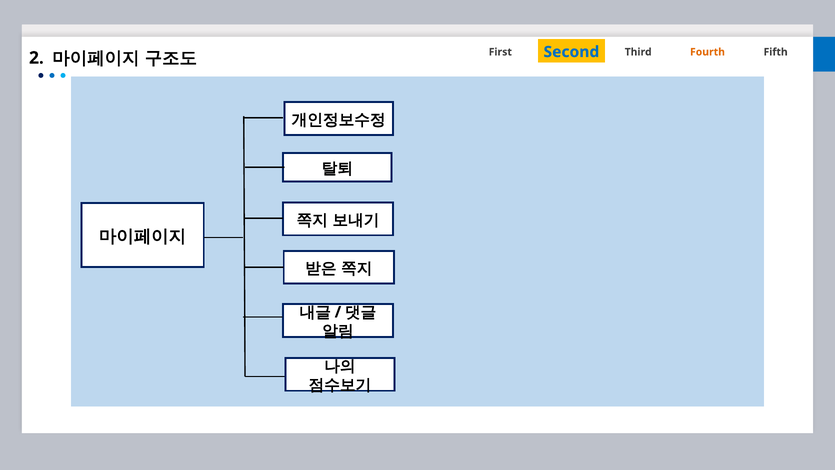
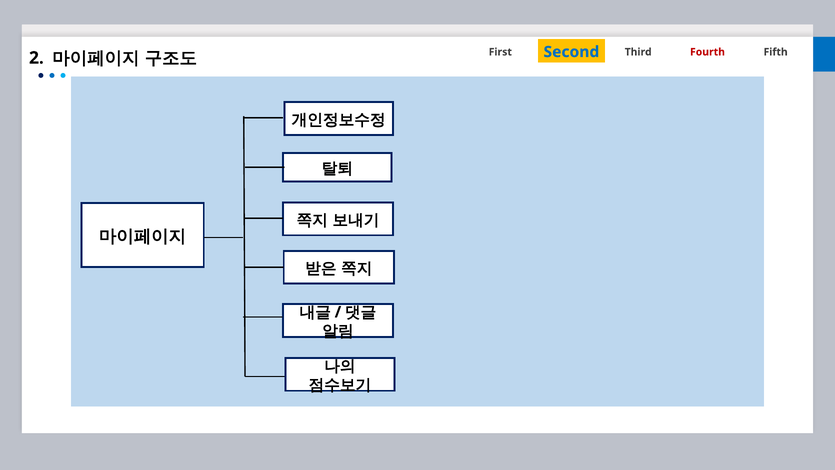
Fourth colour: orange -> red
